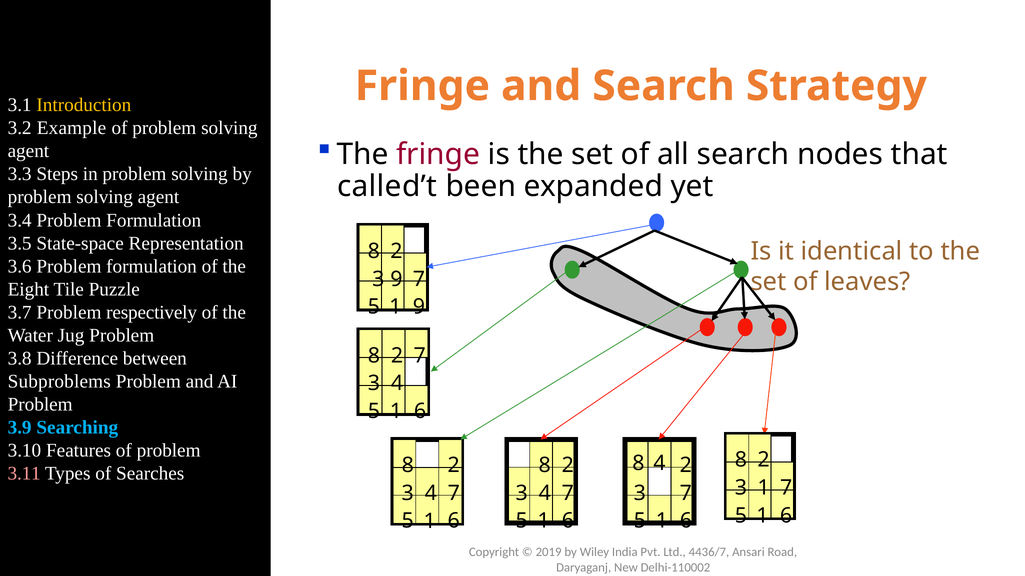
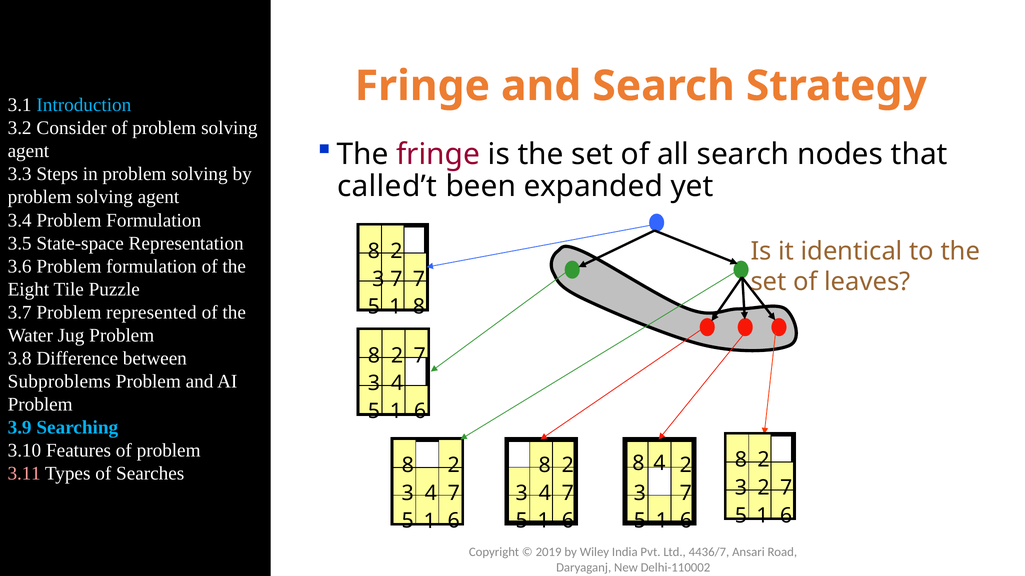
Introduction colour: yellow -> light blue
Example: Example -> Consider
3 9: 9 -> 7
5 9: 9 -> 8
respectively: respectively -> represented
3 1: 1 -> 2
